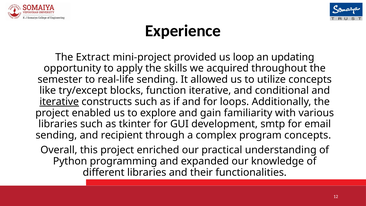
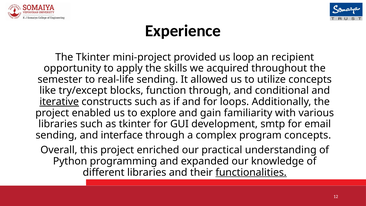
The Extract: Extract -> Tkinter
updating: updating -> recipient
function iterative: iterative -> through
recipient: recipient -> interface
functionalities underline: none -> present
